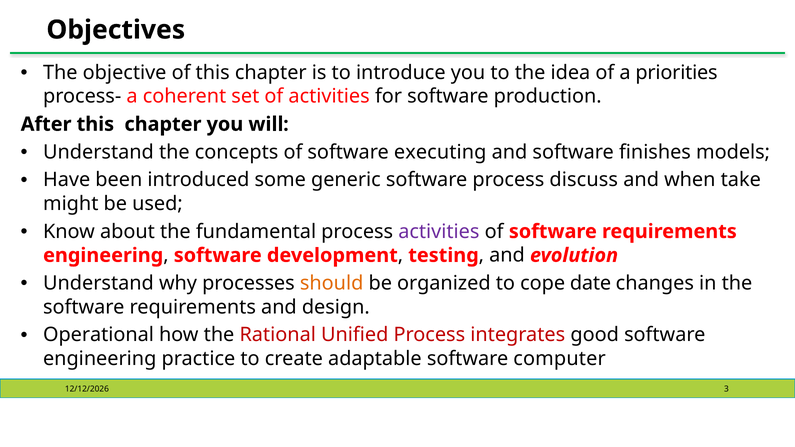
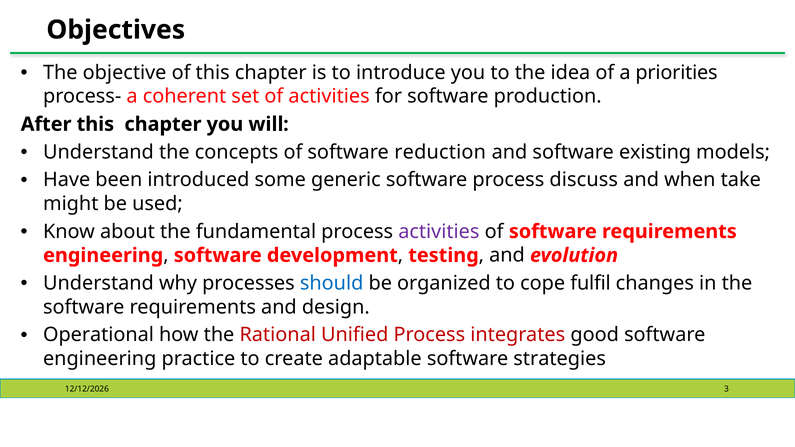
executing: executing -> reduction
finishes: finishes -> existing
should colour: orange -> blue
date: date -> fulfil
computer: computer -> strategies
